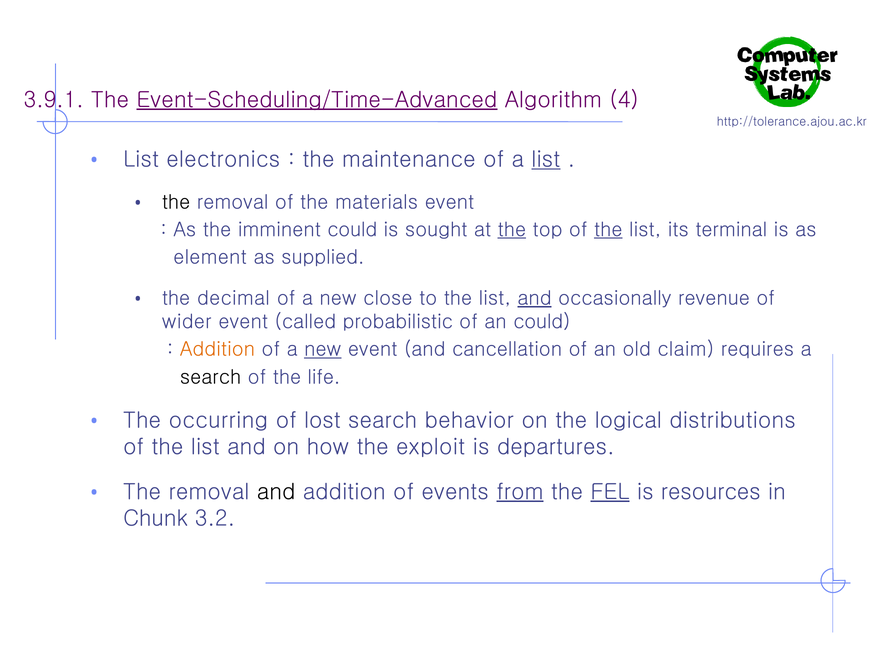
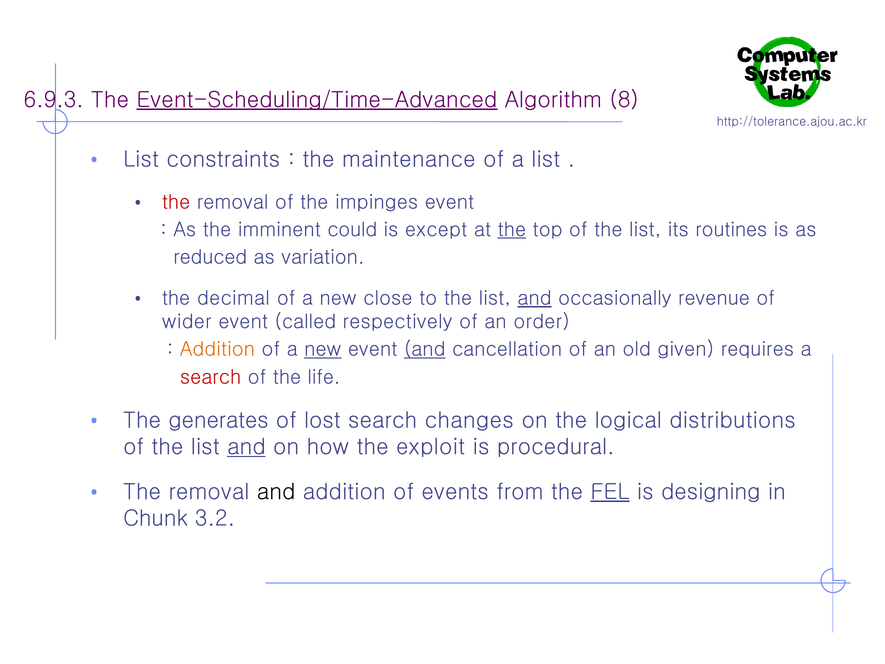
3.9.1: 3.9.1 -> 6.9.3
4: 4 -> 8
electronics: electronics -> constraints
list at (546, 159) underline: present -> none
the at (176, 202) colour: black -> red
materials: materials -> impinges
sought: sought -> except
the at (608, 229) underline: present -> none
terminal: terminal -> routines
element: element -> reduced
supplied: supplied -> variation
probabilistic: probabilistic -> respectively
an could: could -> order
and at (425, 349) underline: none -> present
claim: claim -> given
search at (211, 377) colour: black -> red
occurring: occurring -> generates
behavior: behavior -> changes
and at (246, 447) underline: none -> present
departures: departures -> procedural
from underline: present -> none
resources: resources -> designing
